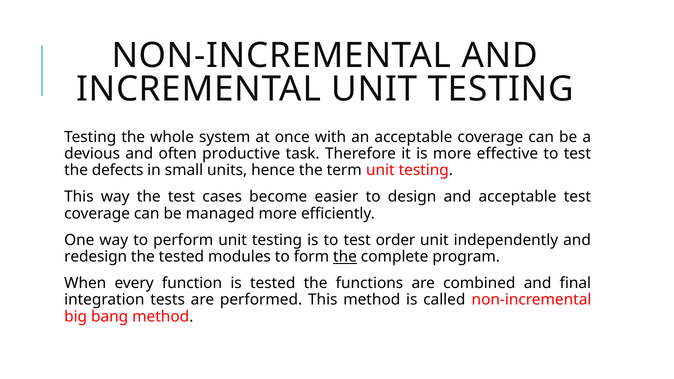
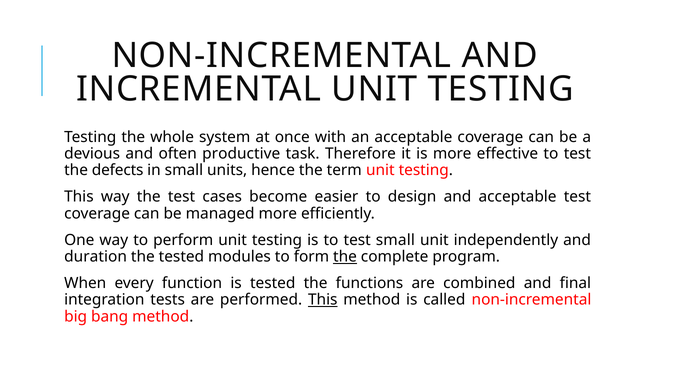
test order: order -> small
redesign: redesign -> duration
This at (323, 300) underline: none -> present
